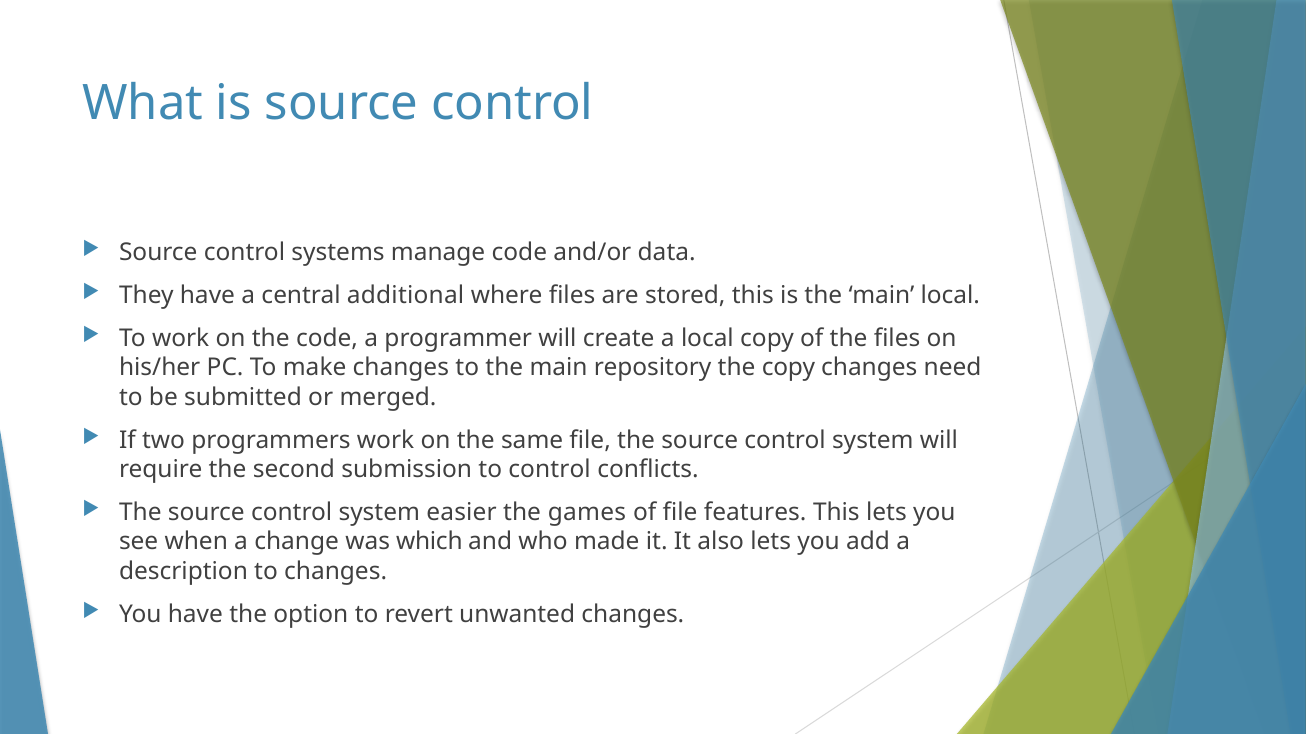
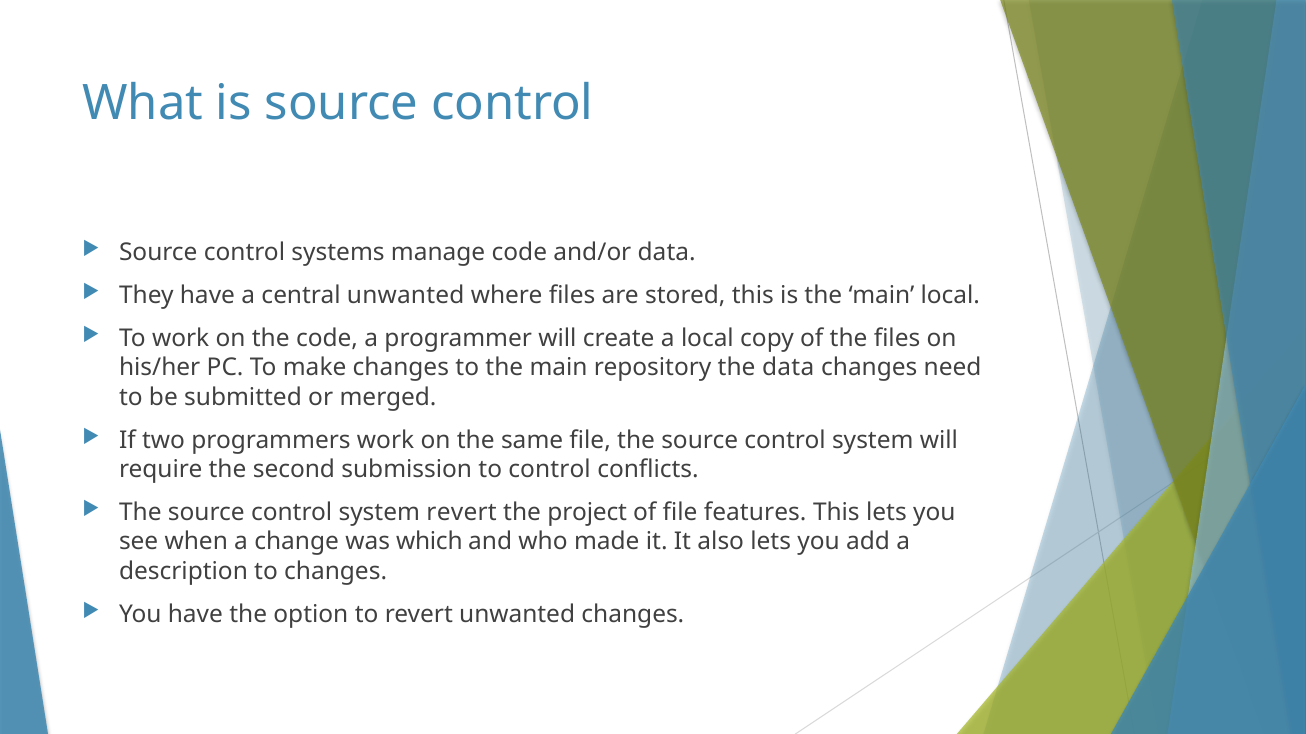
central additional: additional -> unwanted
the copy: copy -> data
system easier: easier -> revert
games: games -> project
